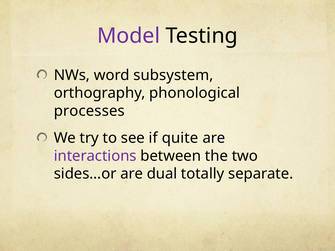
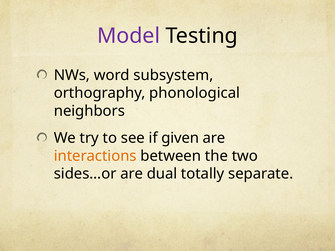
processes: processes -> neighbors
quite: quite -> given
interactions colour: purple -> orange
